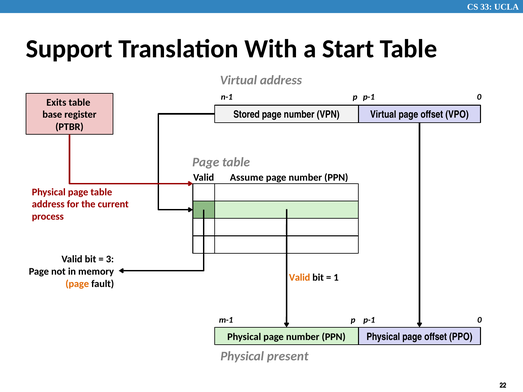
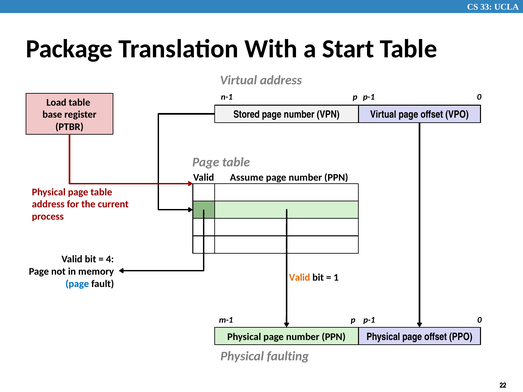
Support: Support -> Package
Exits: Exits -> Load
3: 3 -> 4
page at (77, 284) colour: orange -> blue
present: present -> faulting
